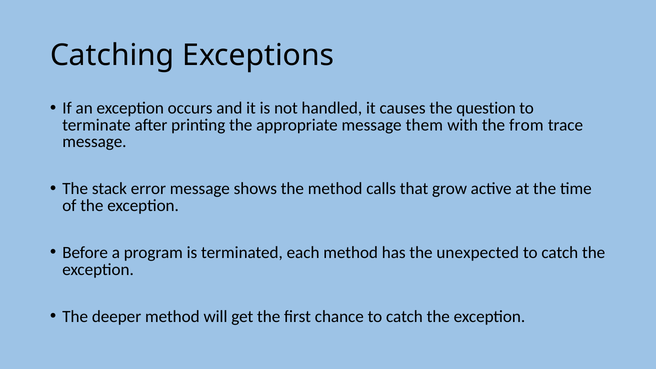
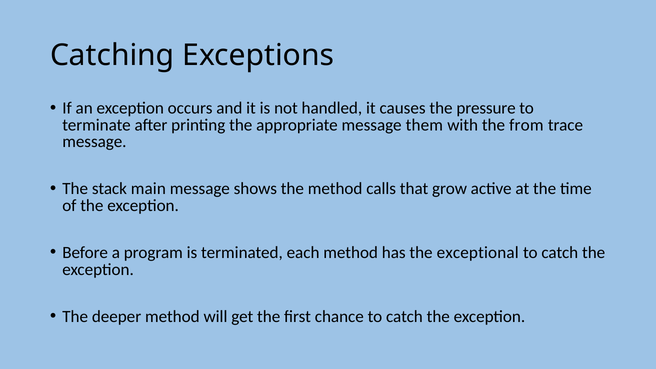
question: question -> pressure
error: error -> main
unexpected: unexpected -> exceptional
